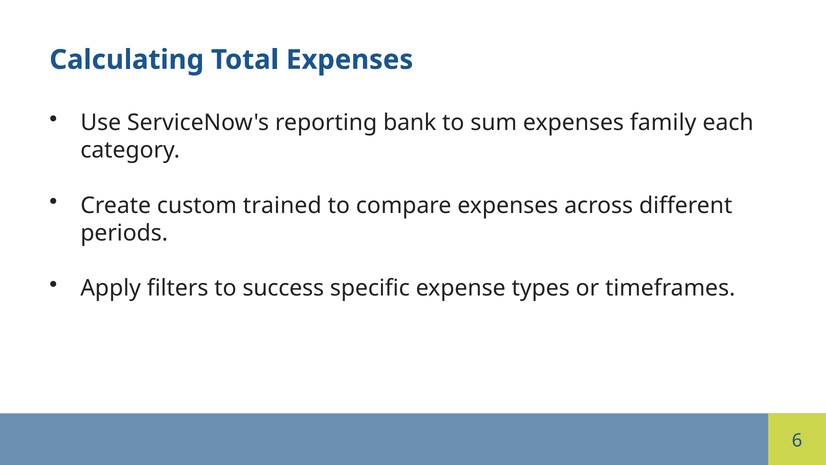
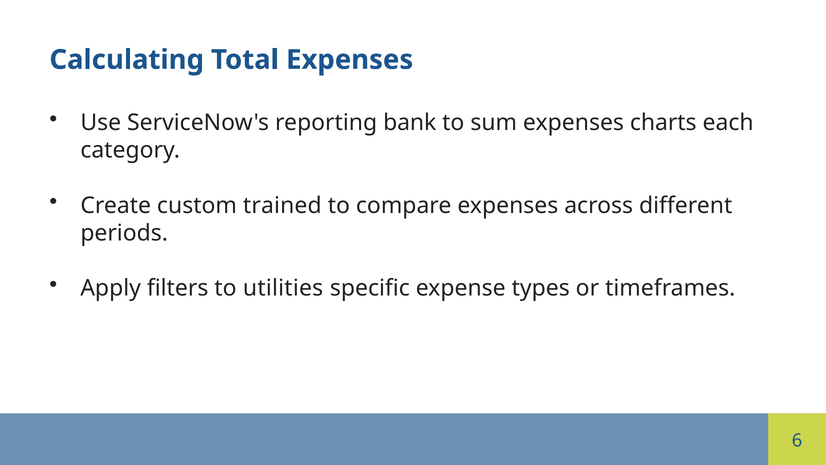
family: family -> charts
success: success -> utilities
